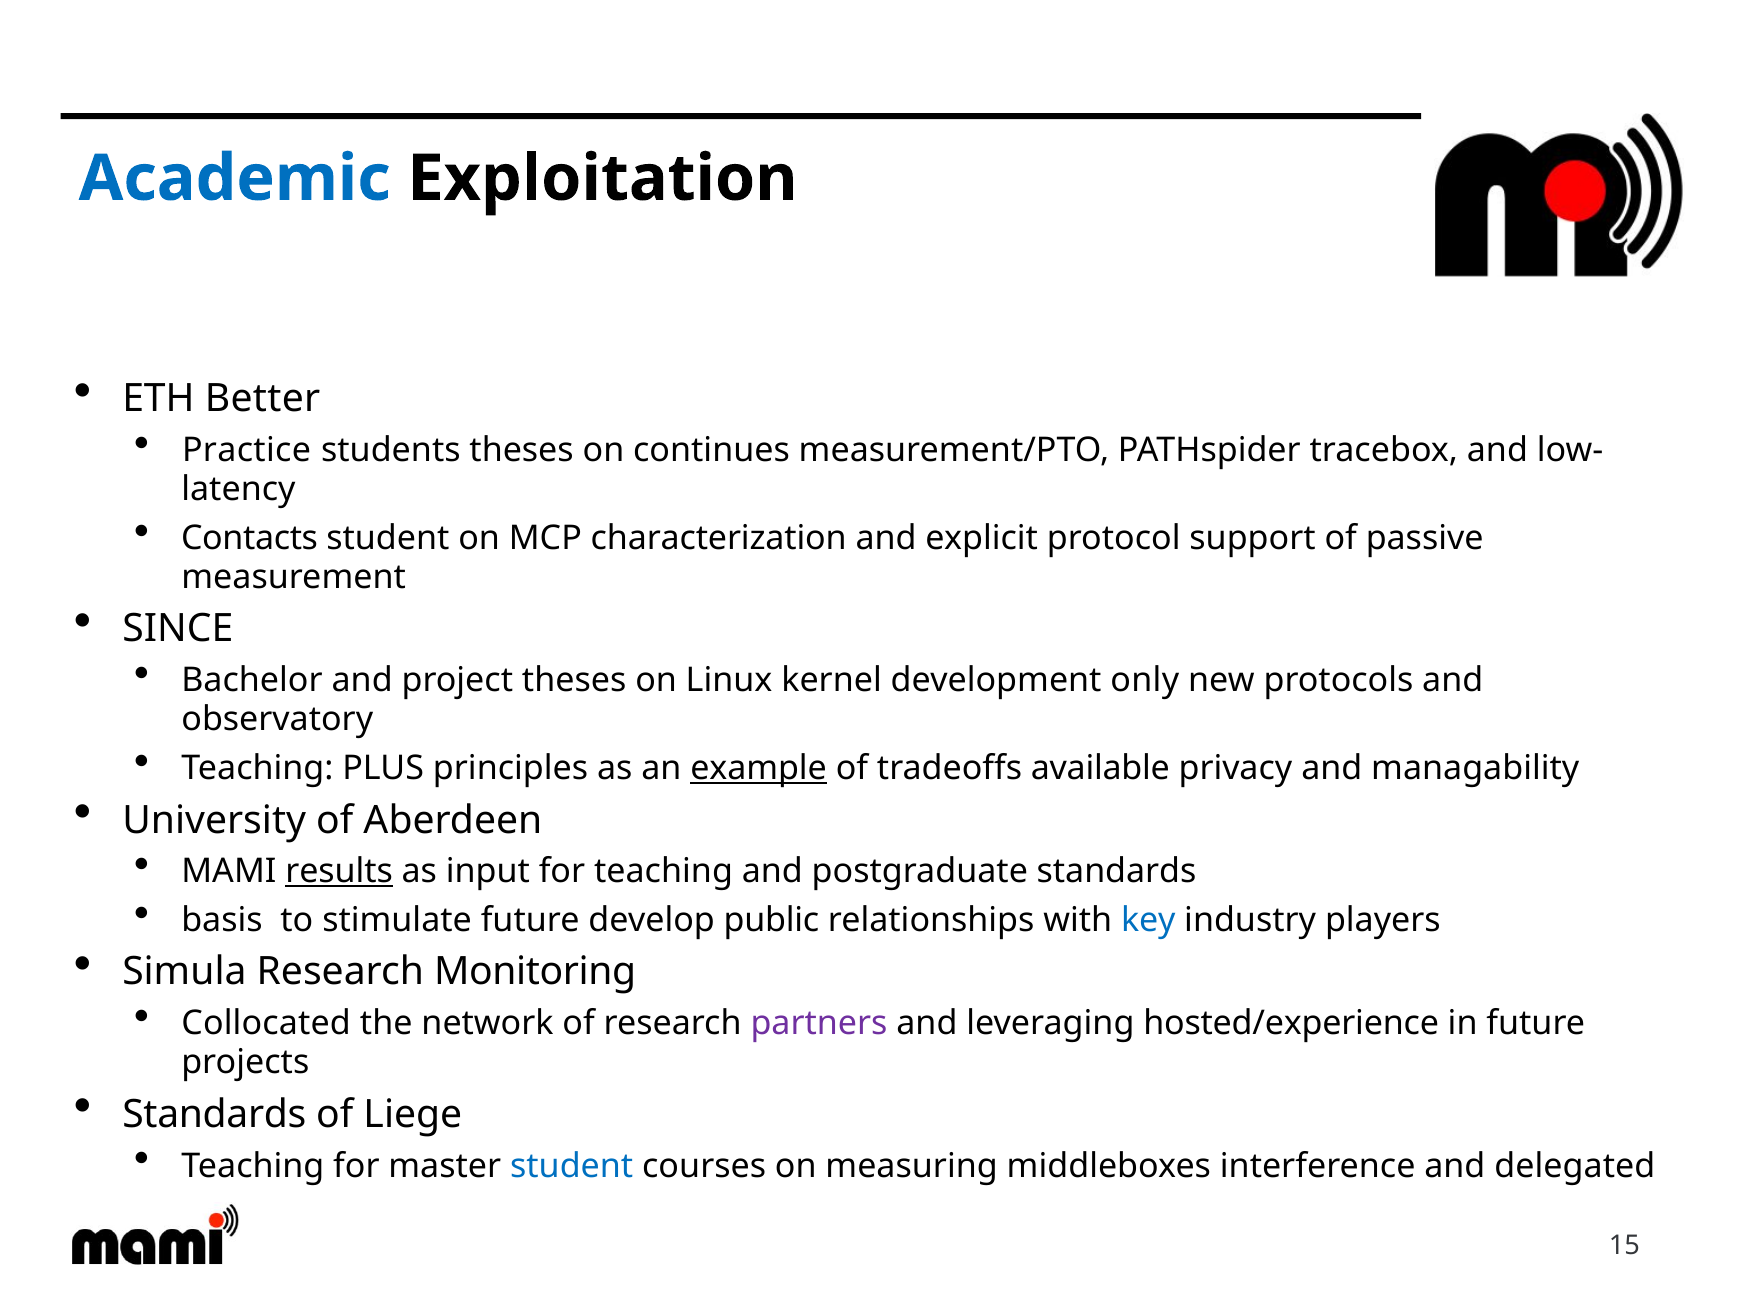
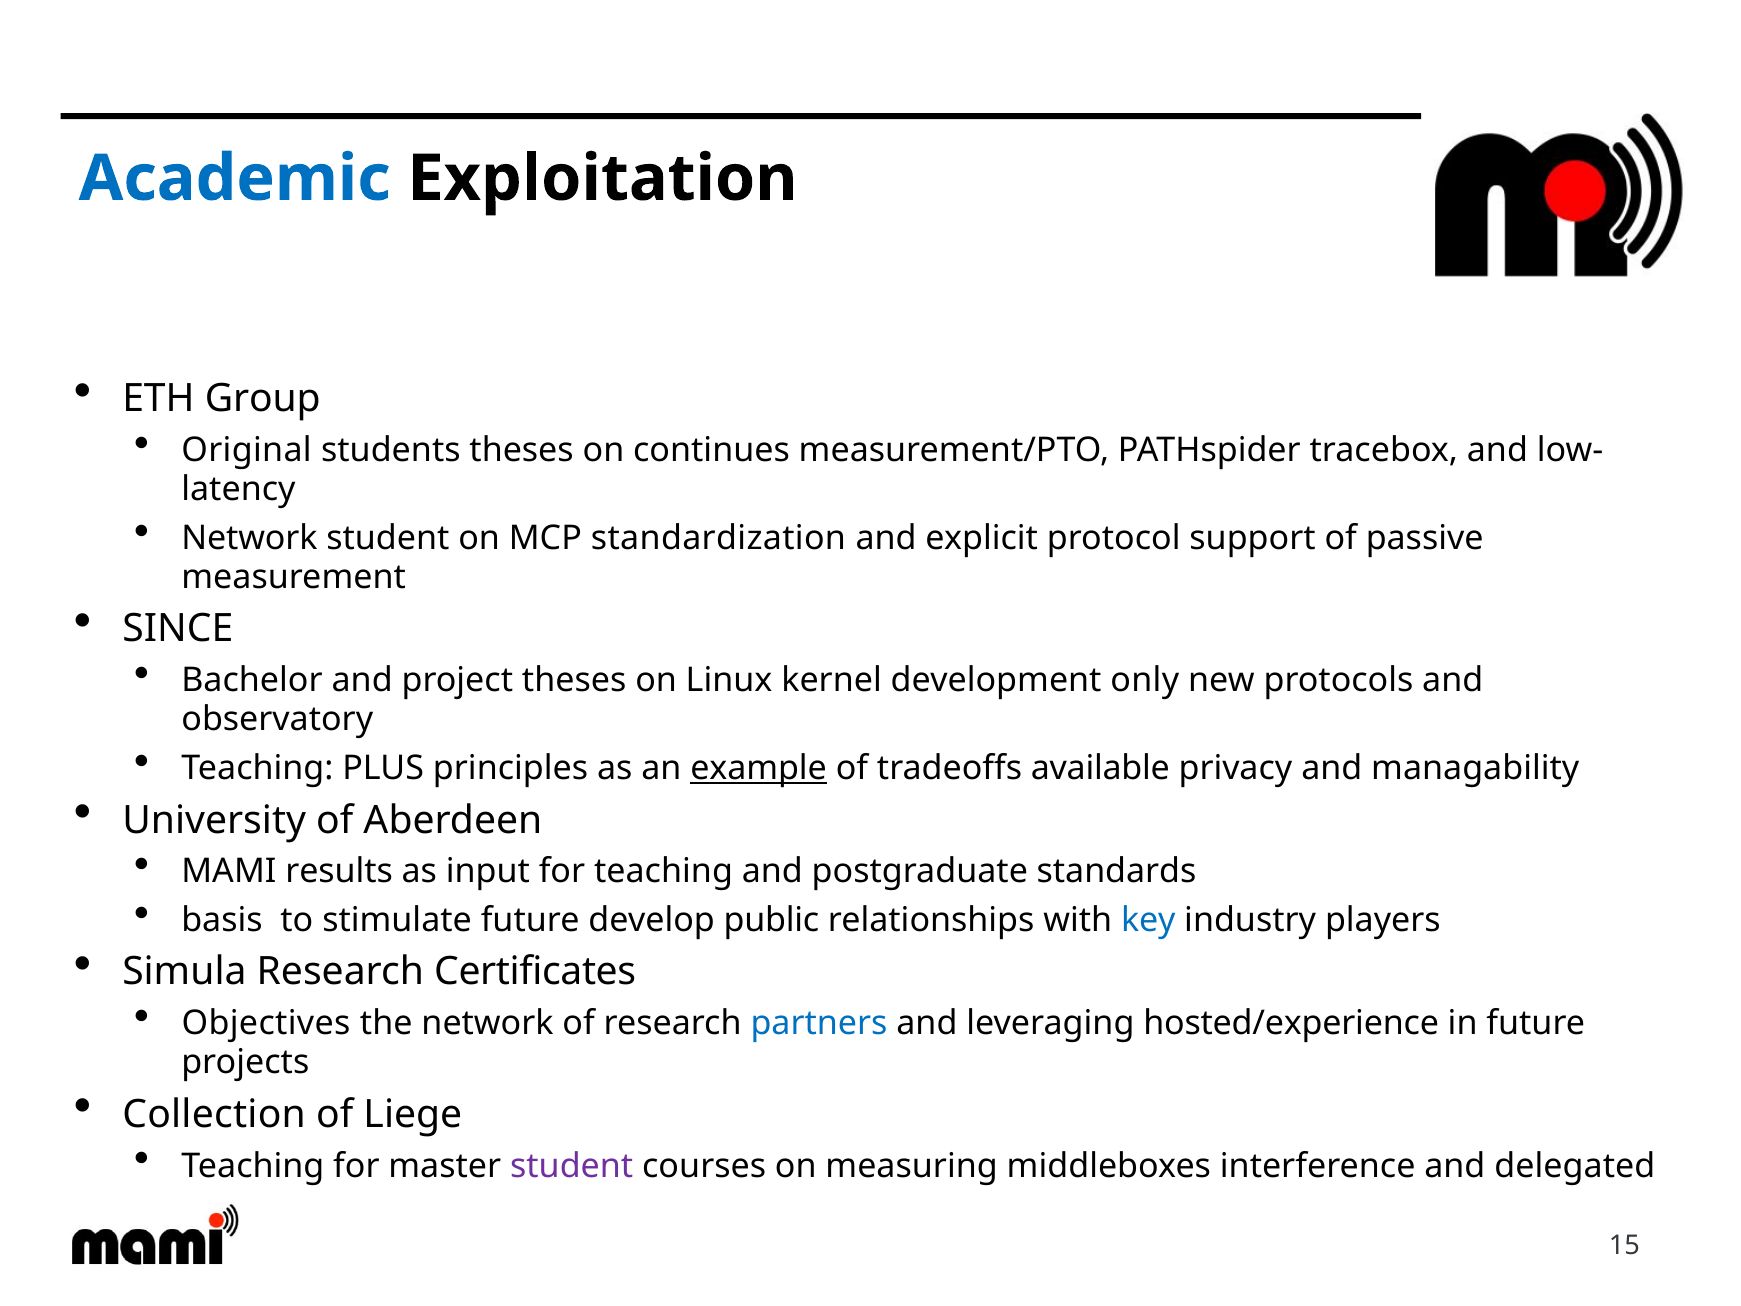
Better: Better -> Group
Practice: Practice -> Original
Contacts at (250, 538): Contacts -> Network
characterization: characterization -> standardization
results underline: present -> none
Monitoring: Monitoring -> Certificates
Collocated: Collocated -> Objectives
partners colour: purple -> blue
Standards at (214, 1114): Standards -> Collection
student at (572, 1166) colour: blue -> purple
